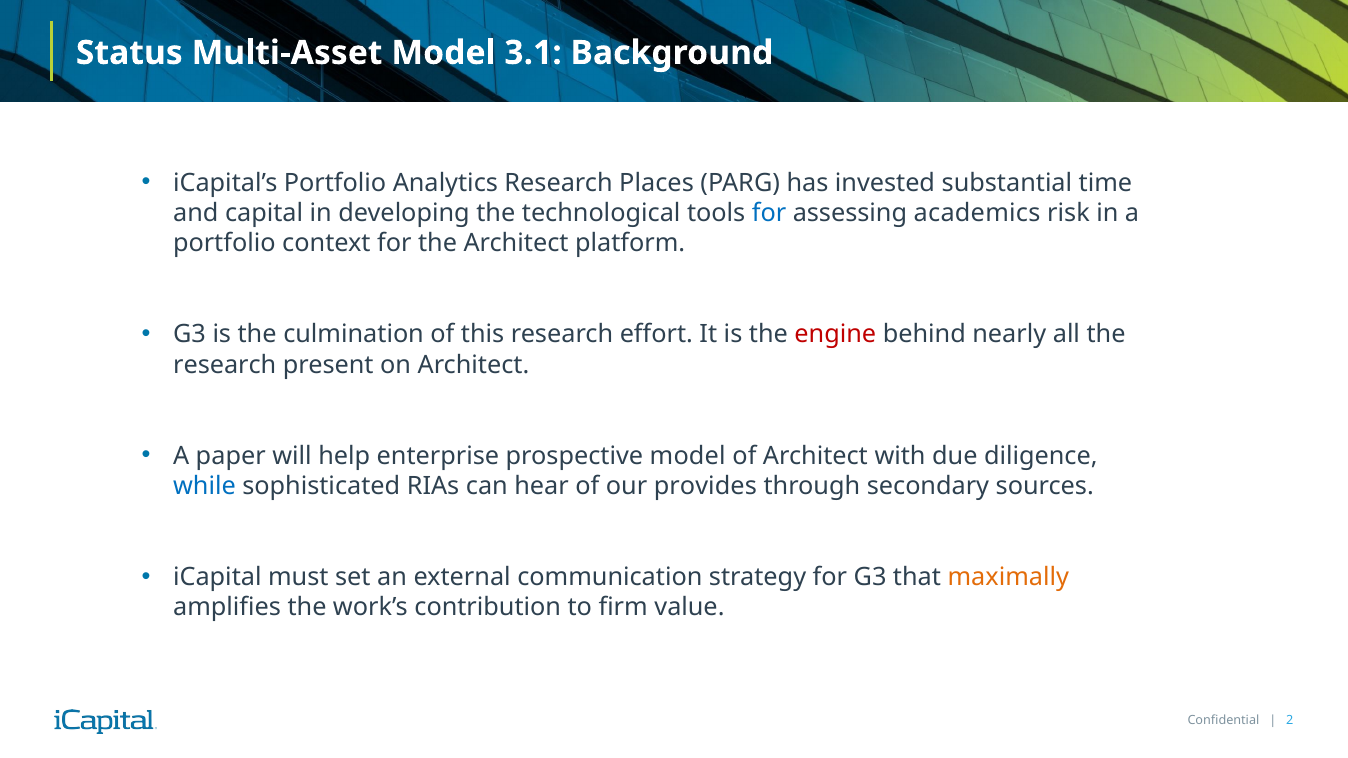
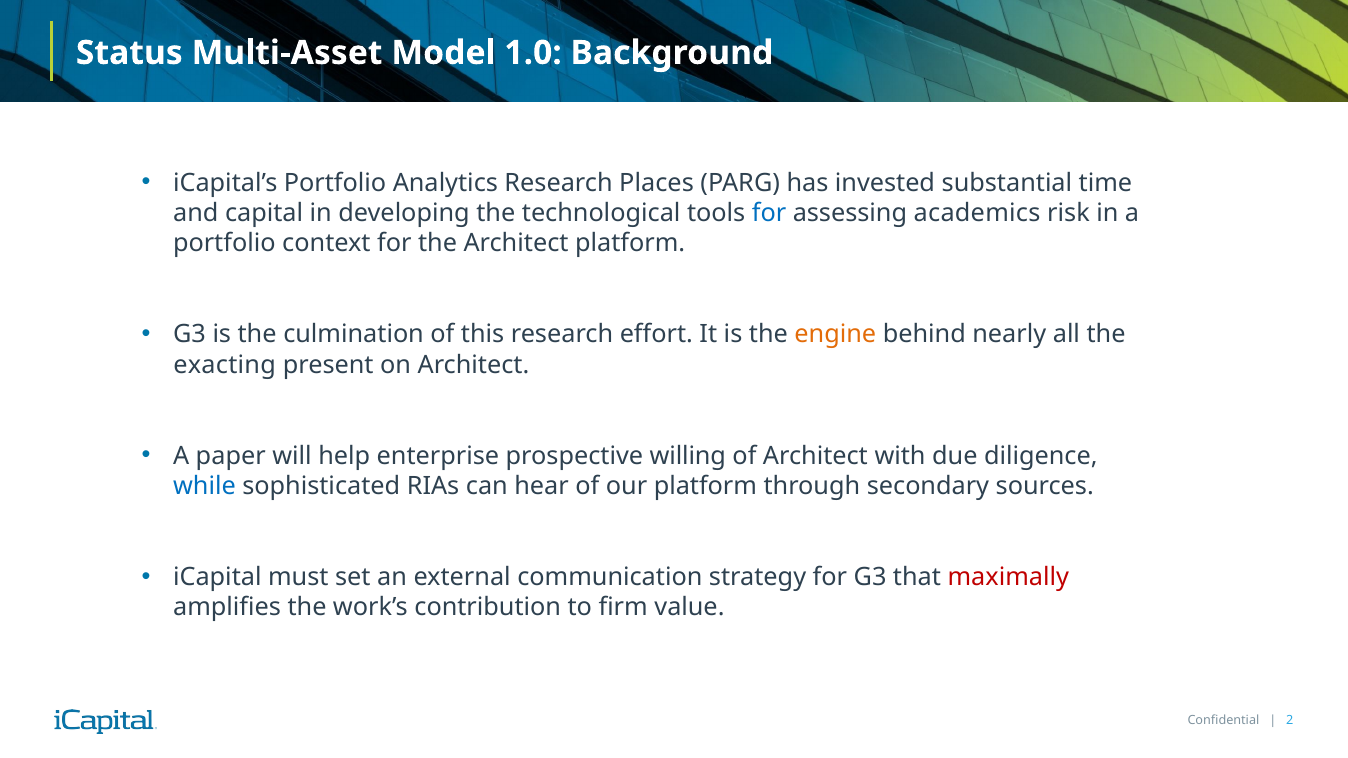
3.1: 3.1 -> 1.0
engine colour: red -> orange
research at (225, 365): research -> exacting
prospective model: model -> willing
our provides: provides -> platform
maximally colour: orange -> red
